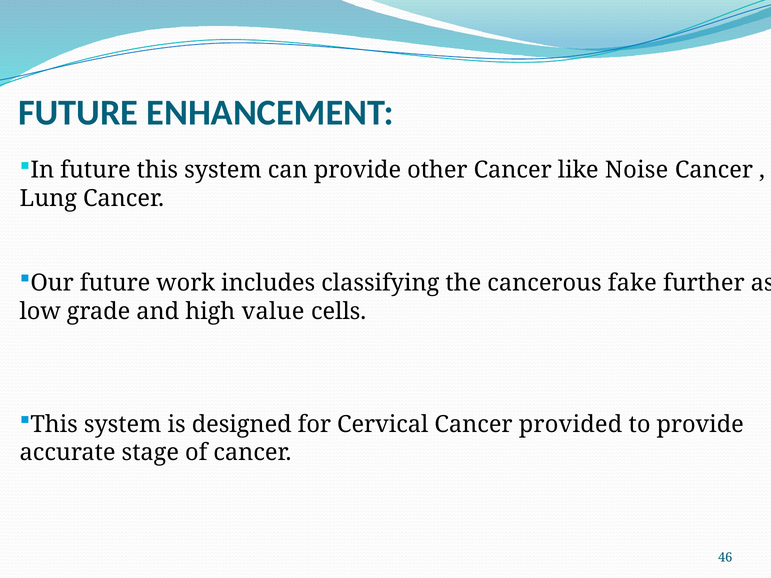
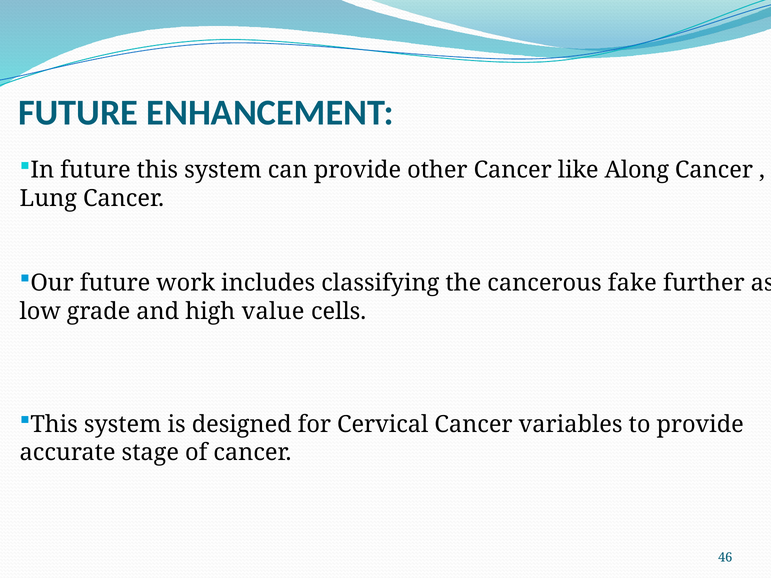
Noise: Noise -> Along
provided: provided -> variables
